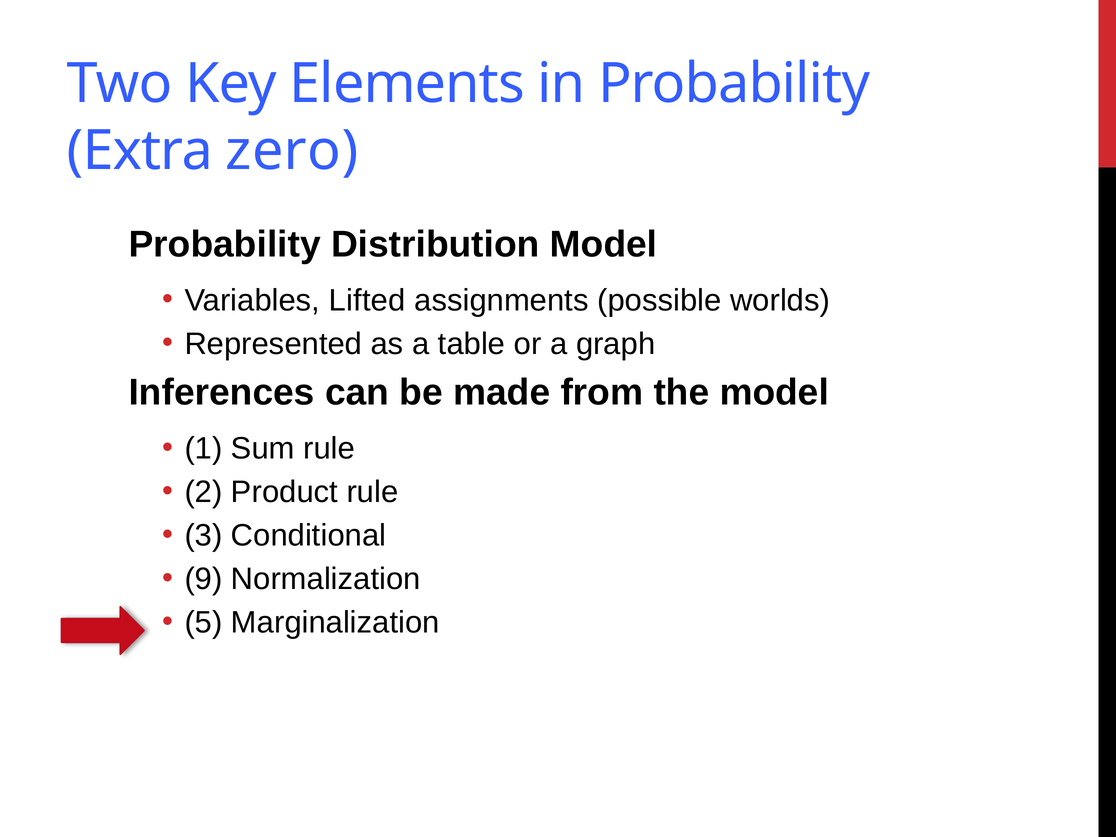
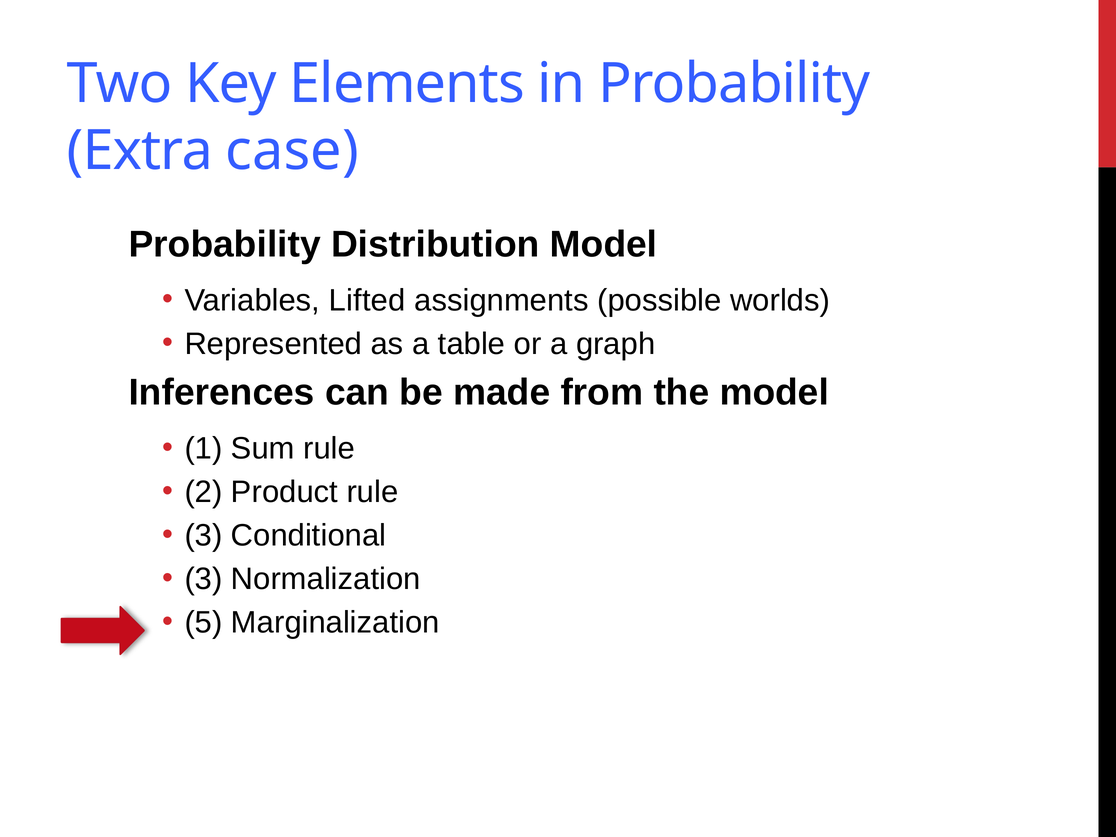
zero: zero -> case
9 at (203, 579): 9 -> 3
